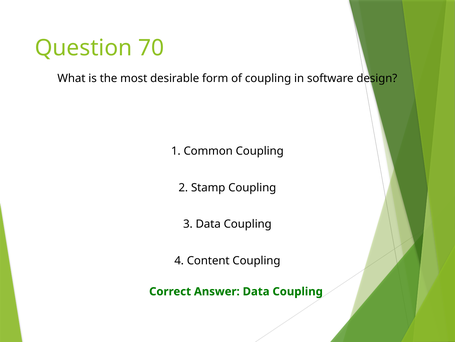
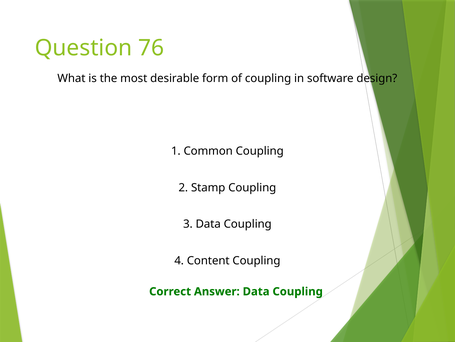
70: 70 -> 76
